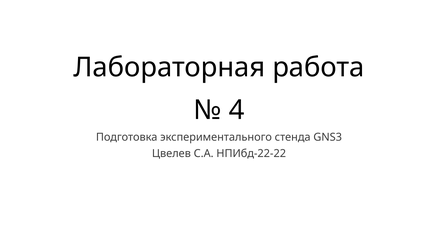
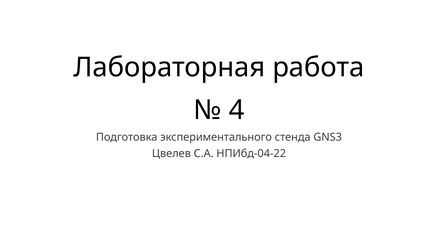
НПИбд-22-22: НПИбд-22-22 -> НПИбд-04-22
